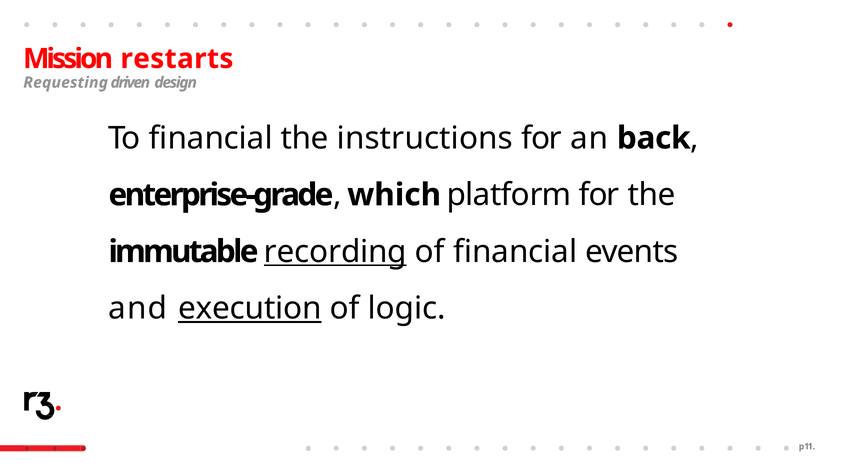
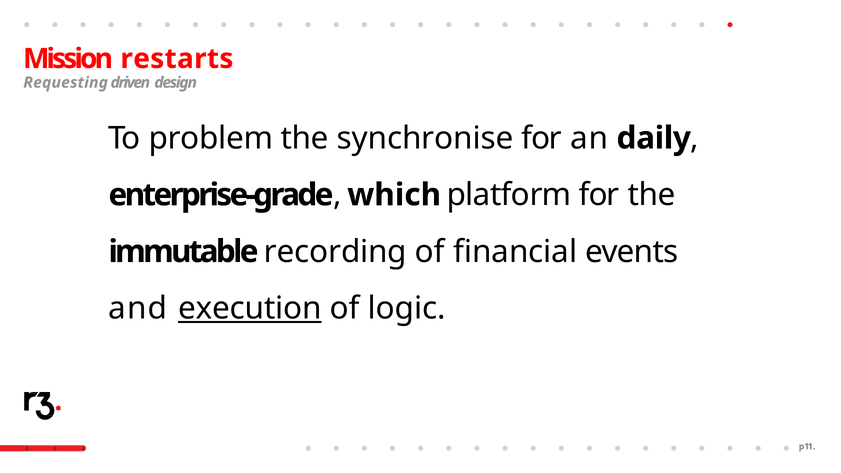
To financial: financial -> problem
instructions: instructions -> synchronise
back: back -> daily
recording underline: present -> none
